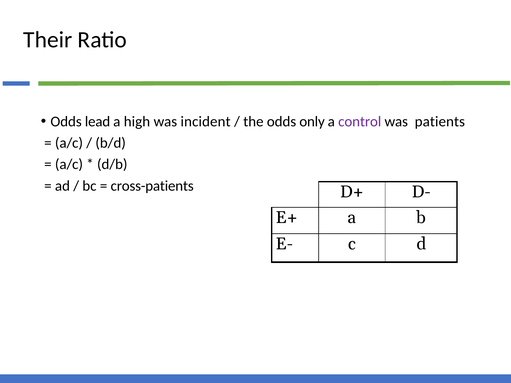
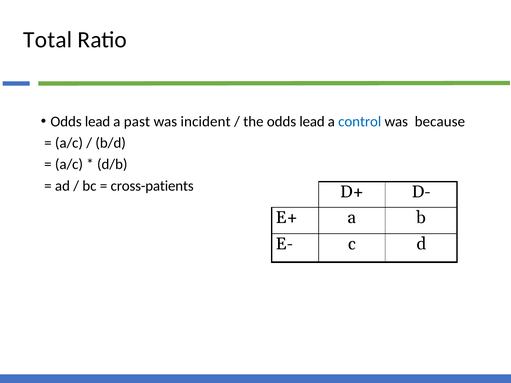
Their: Their -> Total
high: high -> past
the odds only: only -> lead
control colour: purple -> blue
patients: patients -> because
